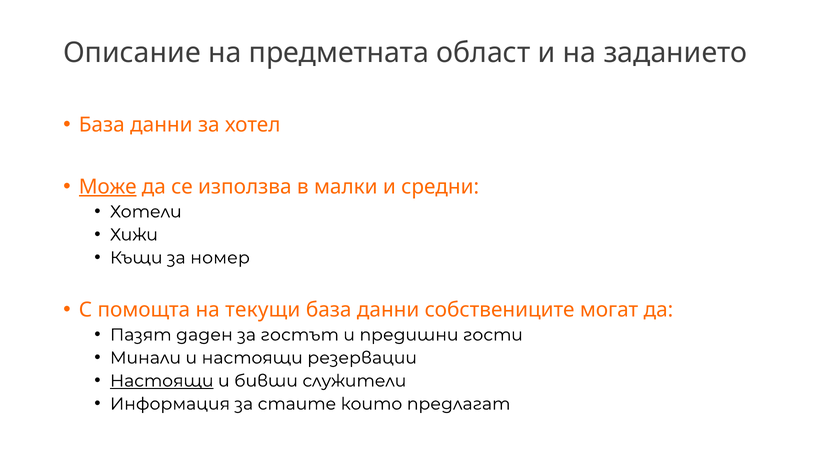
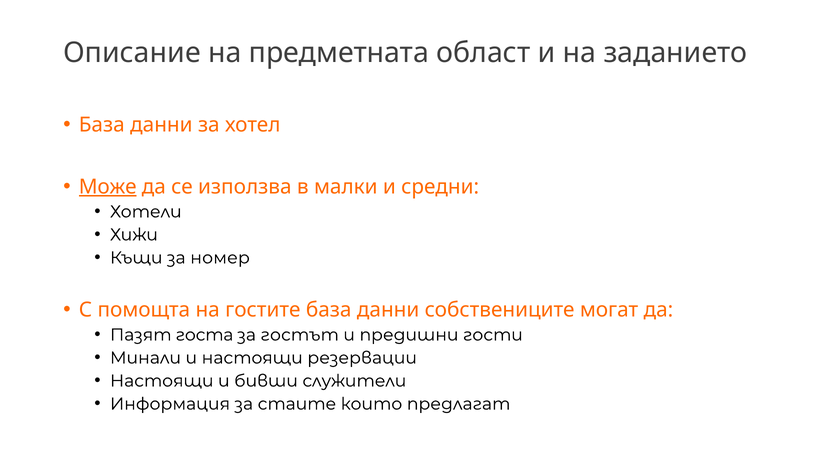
текущи: текущи -> гостите
даден: даден -> госта
Настоящи at (162, 381) underline: present -> none
